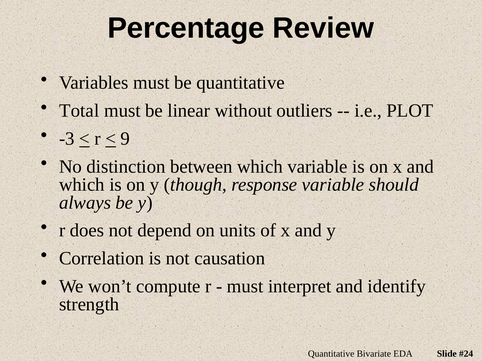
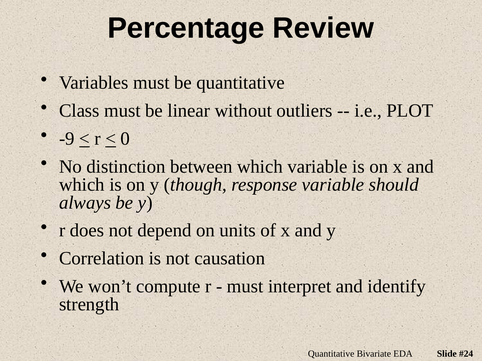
Total: Total -> Class
-3: -3 -> -9
9: 9 -> 0
